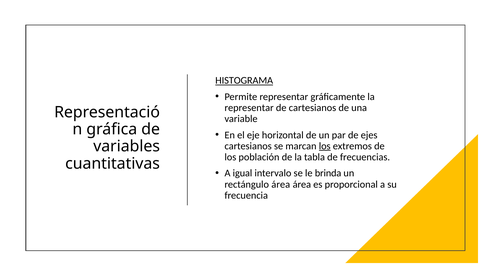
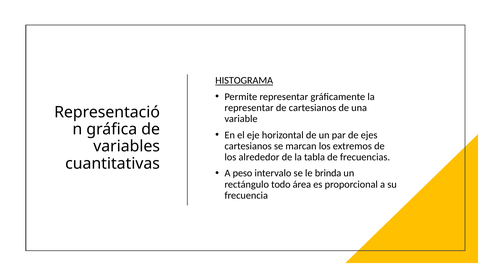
los at (325, 146) underline: present -> none
población: población -> alrededor
igual: igual -> peso
rectángulo área: área -> todo
